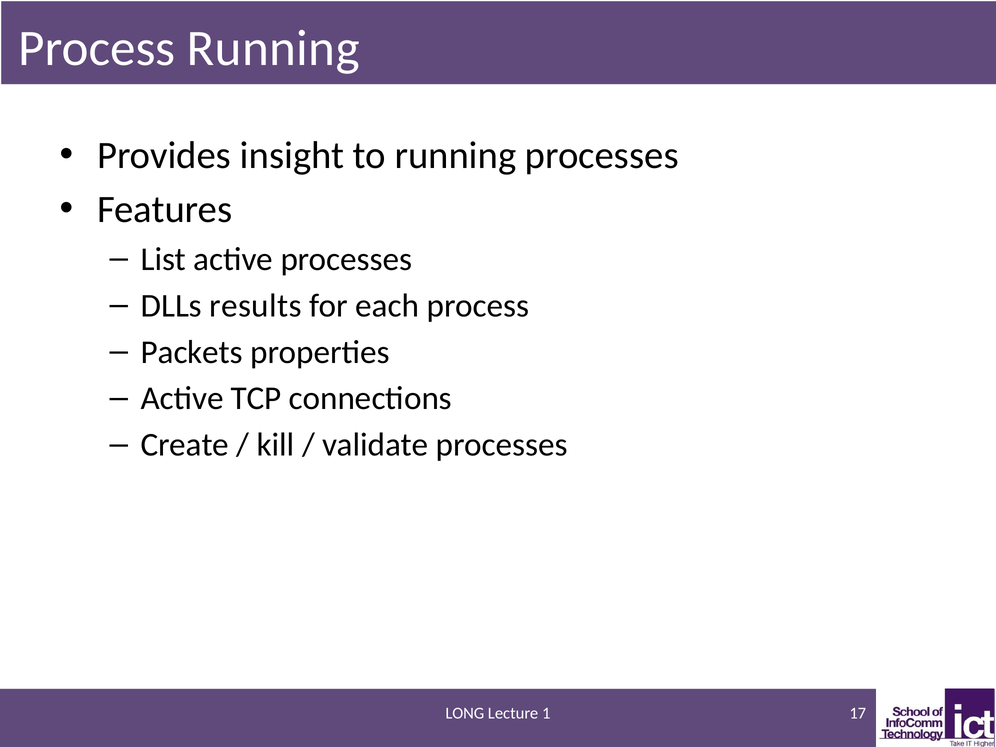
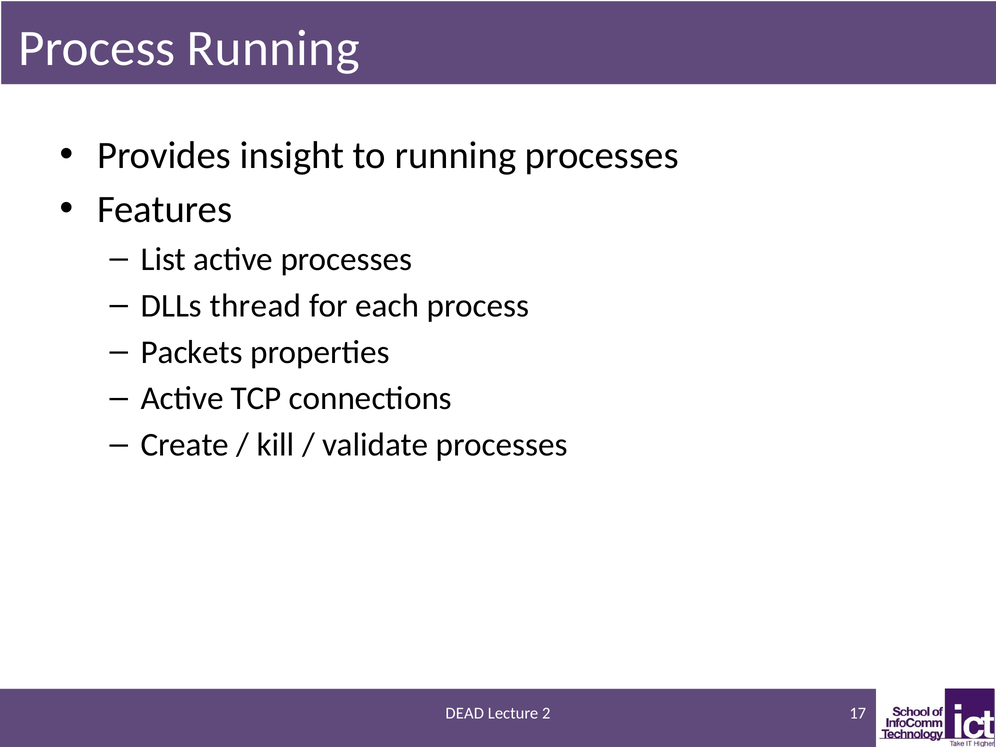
results: results -> thread
LONG: LONG -> DEAD
1: 1 -> 2
